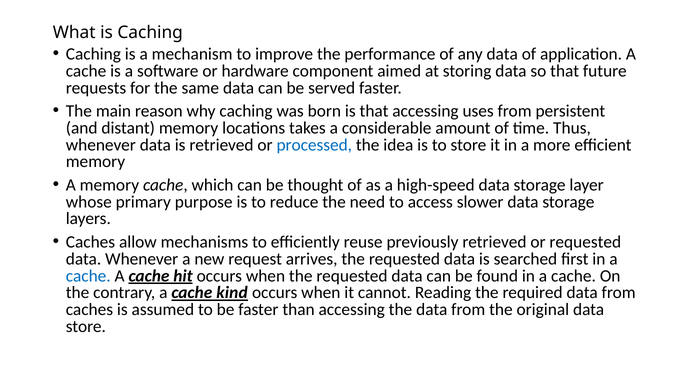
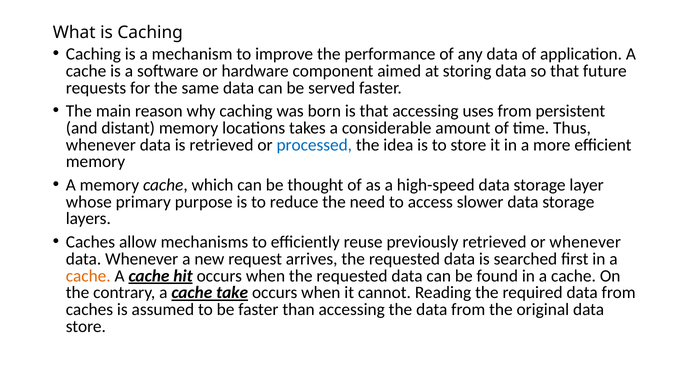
or requested: requested -> whenever
cache at (88, 276) colour: blue -> orange
kind: kind -> take
